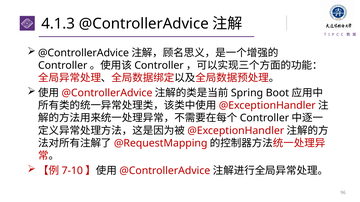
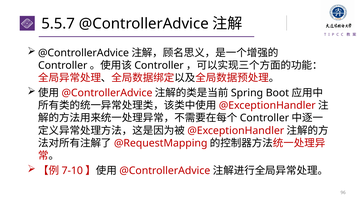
4.1.3: 4.1.3 -> 5.5.7
